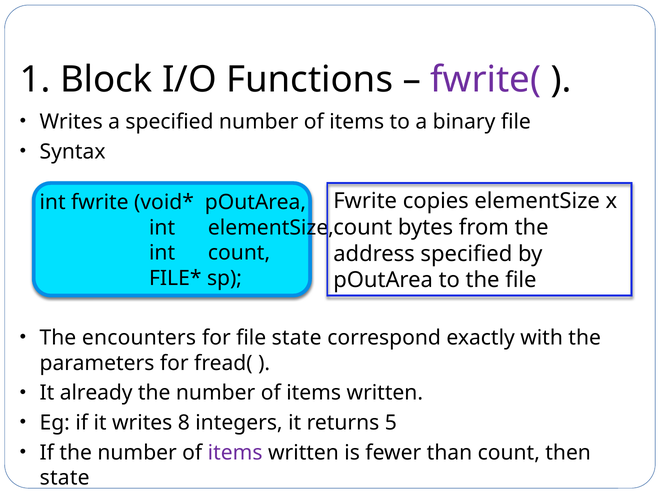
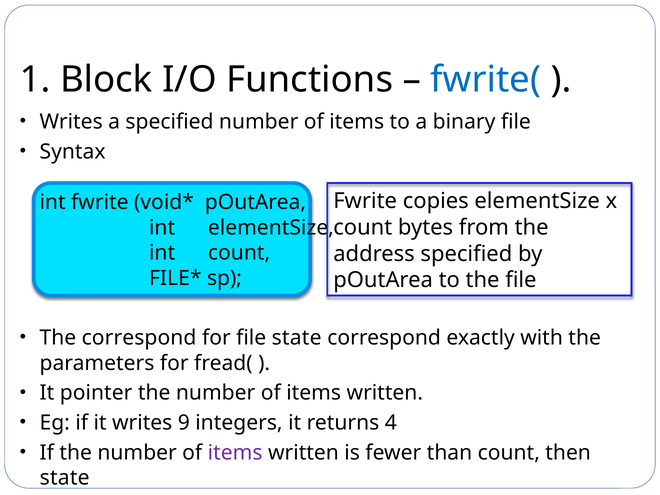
fwrite( colour: purple -> blue
The encounters: encounters -> correspond
already: already -> pointer
8: 8 -> 9
5: 5 -> 4
